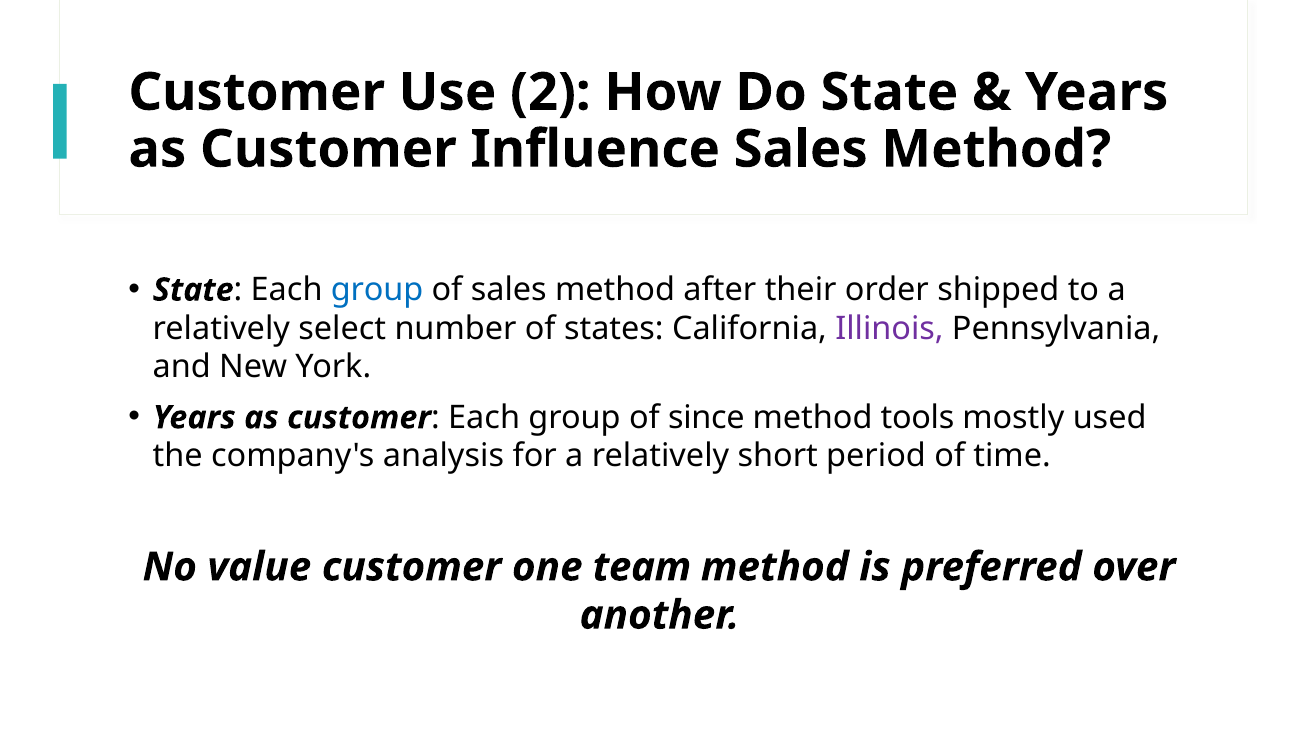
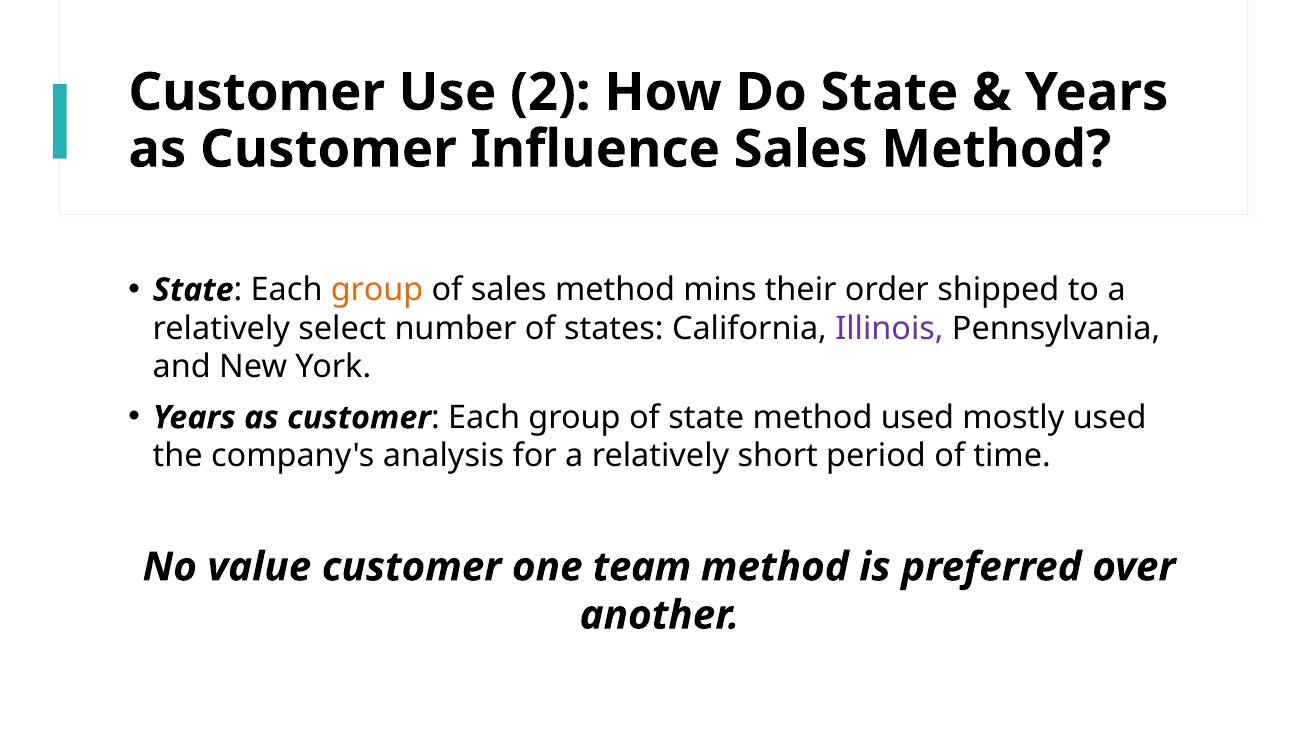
group at (377, 290) colour: blue -> orange
after: after -> mins
of since: since -> state
method tools: tools -> used
